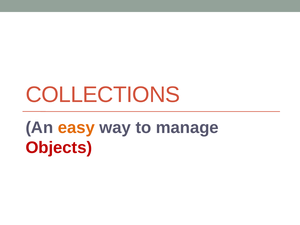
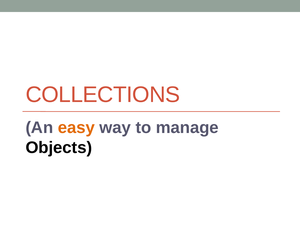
Objects colour: red -> black
